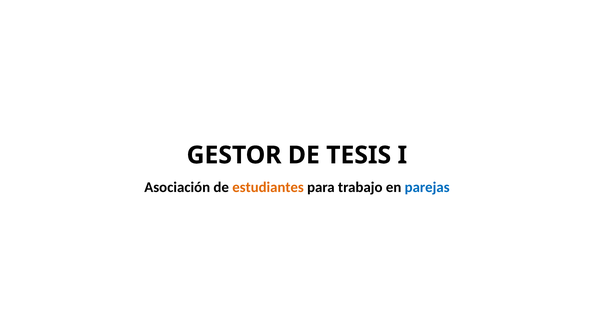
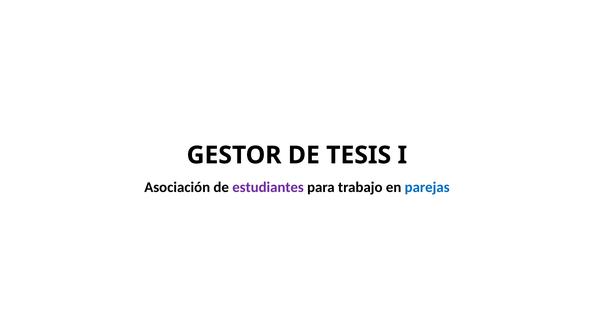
estudiantes colour: orange -> purple
